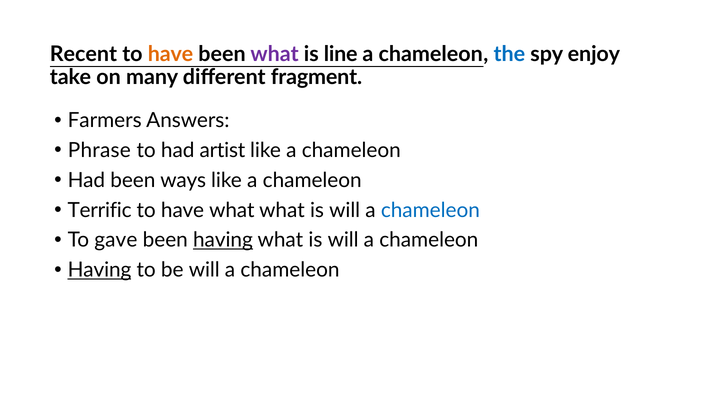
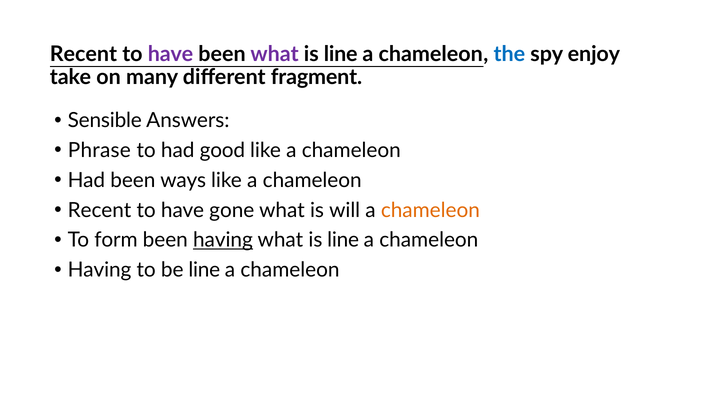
have at (170, 54) colour: orange -> purple
Farmers: Farmers -> Sensible
artist: artist -> good
Terrific at (100, 210): Terrific -> Recent
have what: what -> gone
chameleon at (430, 210) colour: blue -> orange
gave: gave -> form
will at (343, 240): will -> line
Having at (99, 270) underline: present -> none
be will: will -> line
